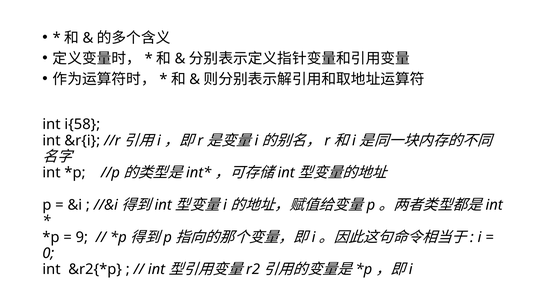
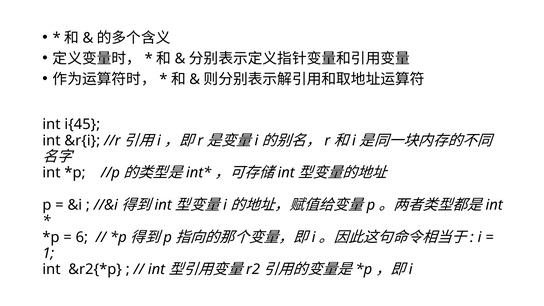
i{58: i{58 -> i{45
9: 9 -> 6
0: 0 -> 1
